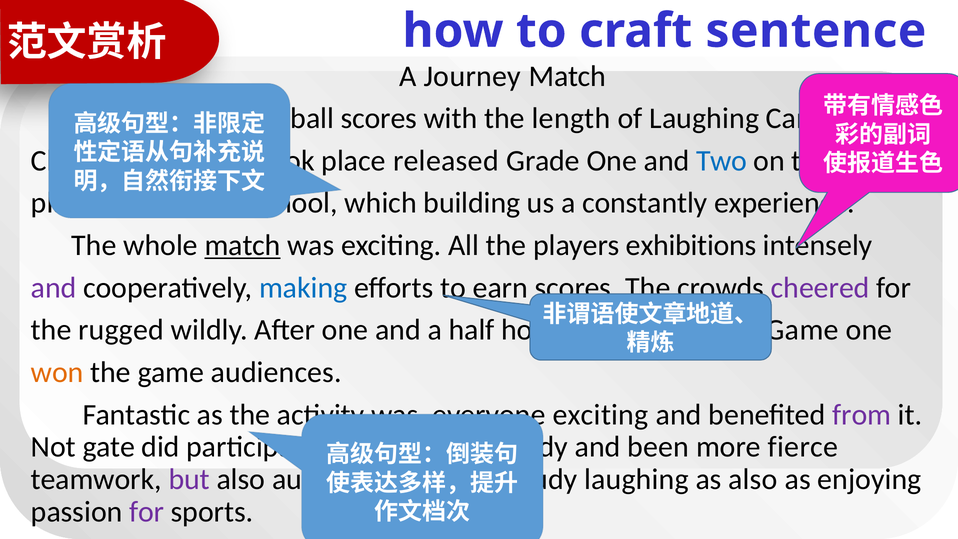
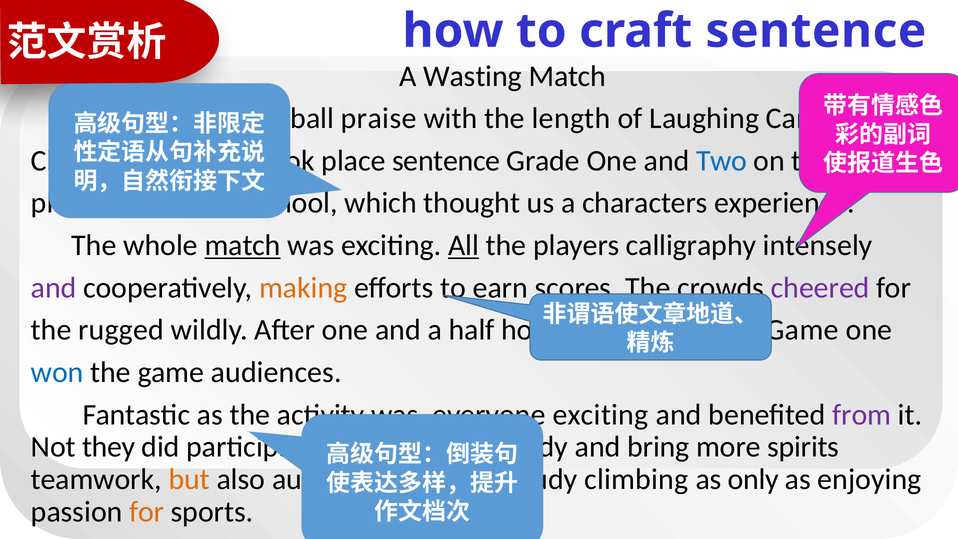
Journey: Journey -> Wasting
scores at (379, 118): scores -> praise
released at (446, 161): released -> sentence
building: building -> thought
constantly: constantly -> characters
All underline: none -> present
exhibitions: exhibitions -> calligraphy
making colour: blue -> orange
won colour: orange -> blue
gate: gate -> they
been: been -> bring
more fierce: fierce -> spirits
but colour: purple -> orange
laughing at (636, 479): laughing -> climbing
as also: also -> only
for at (147, 512) colour: purple -> orange
